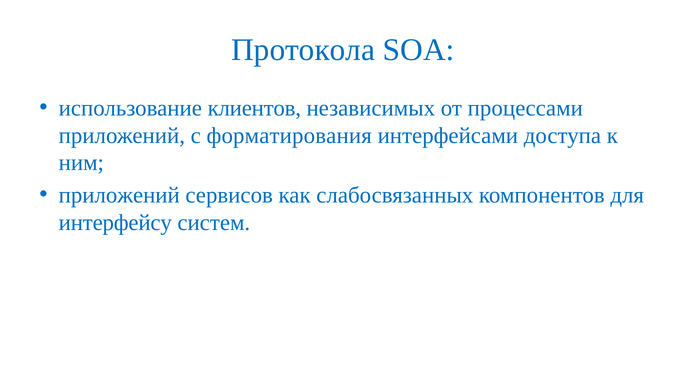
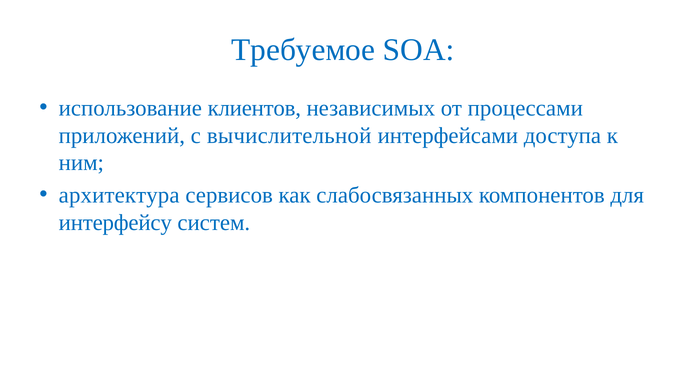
Протокола: Протокола -> Требуемое
форматирования: форматирования -> вычислительной
приложений at (119, 195): приложений -> архитектура
